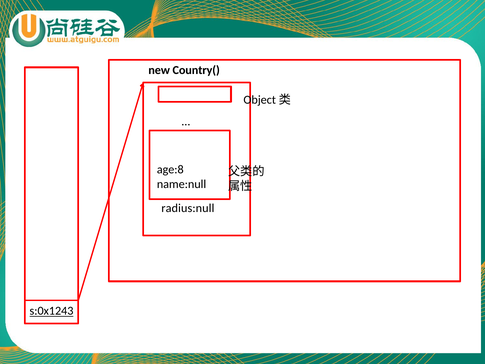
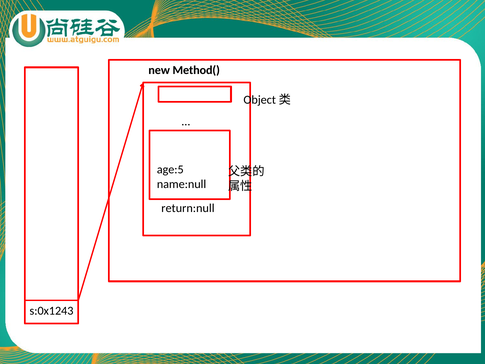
Country(: Country( -> Method(
age:8: age:8 -> age:5
radius:null: radius:null -> return:null
s:0x1243 underline: present -> none
